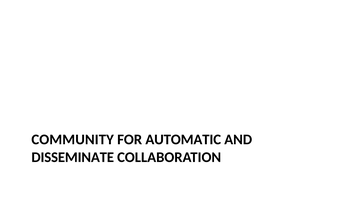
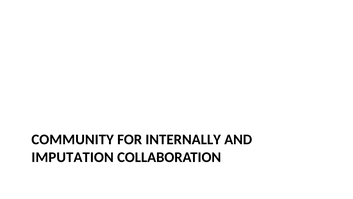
AUTOMATIC: AUTOMATIC -> INTERNALLY
DISSEMINATE: DISSEMINATE -> IMPUTATION
